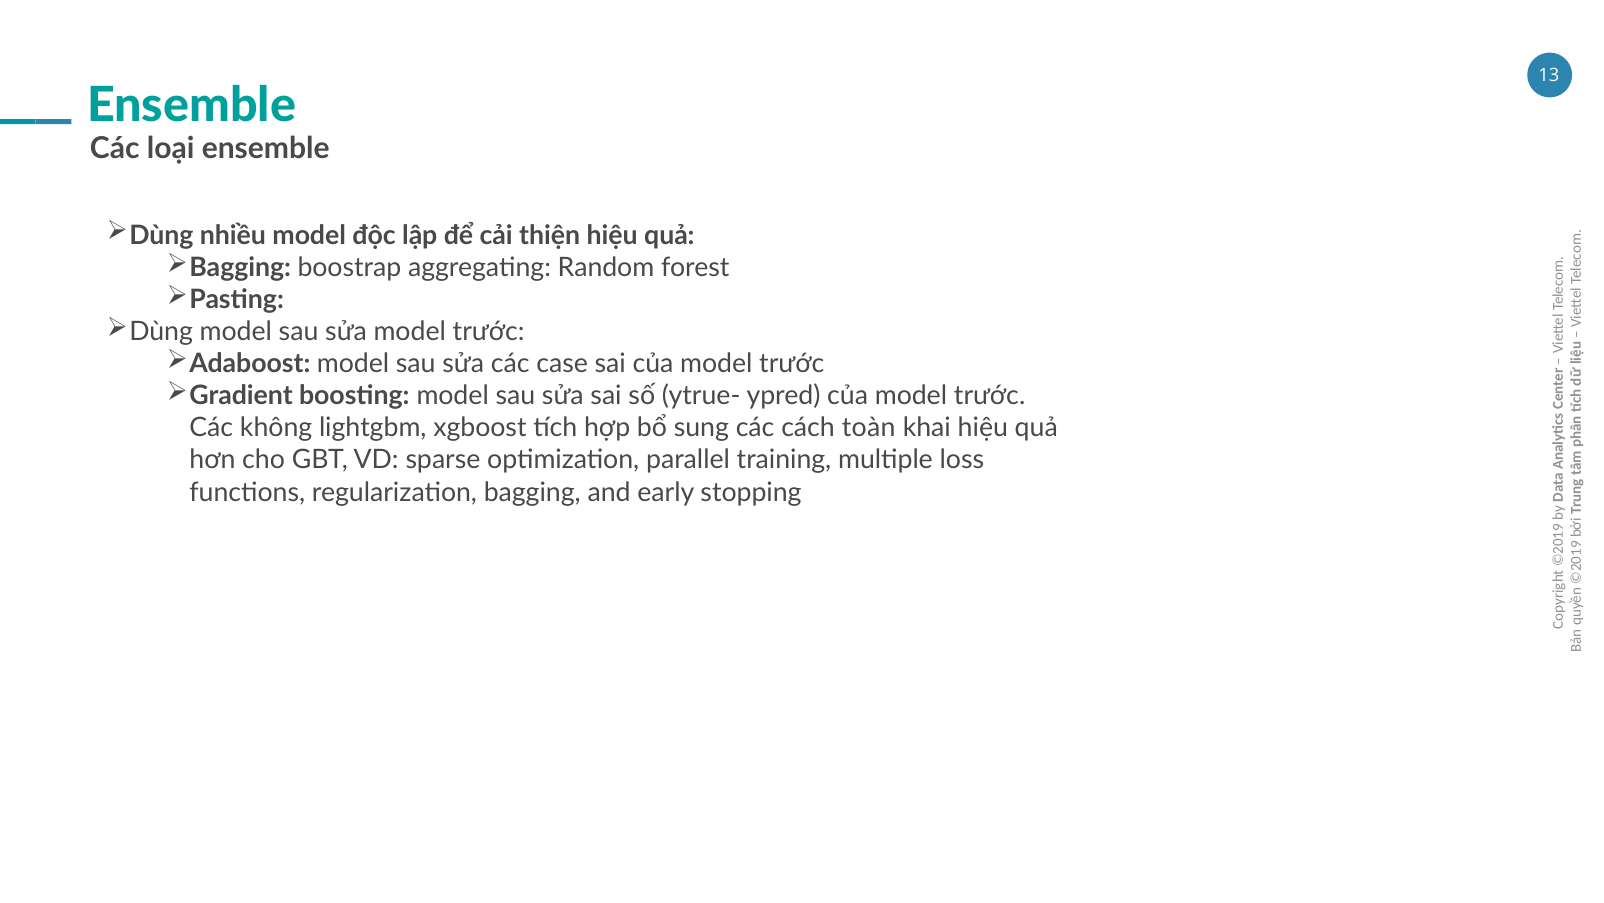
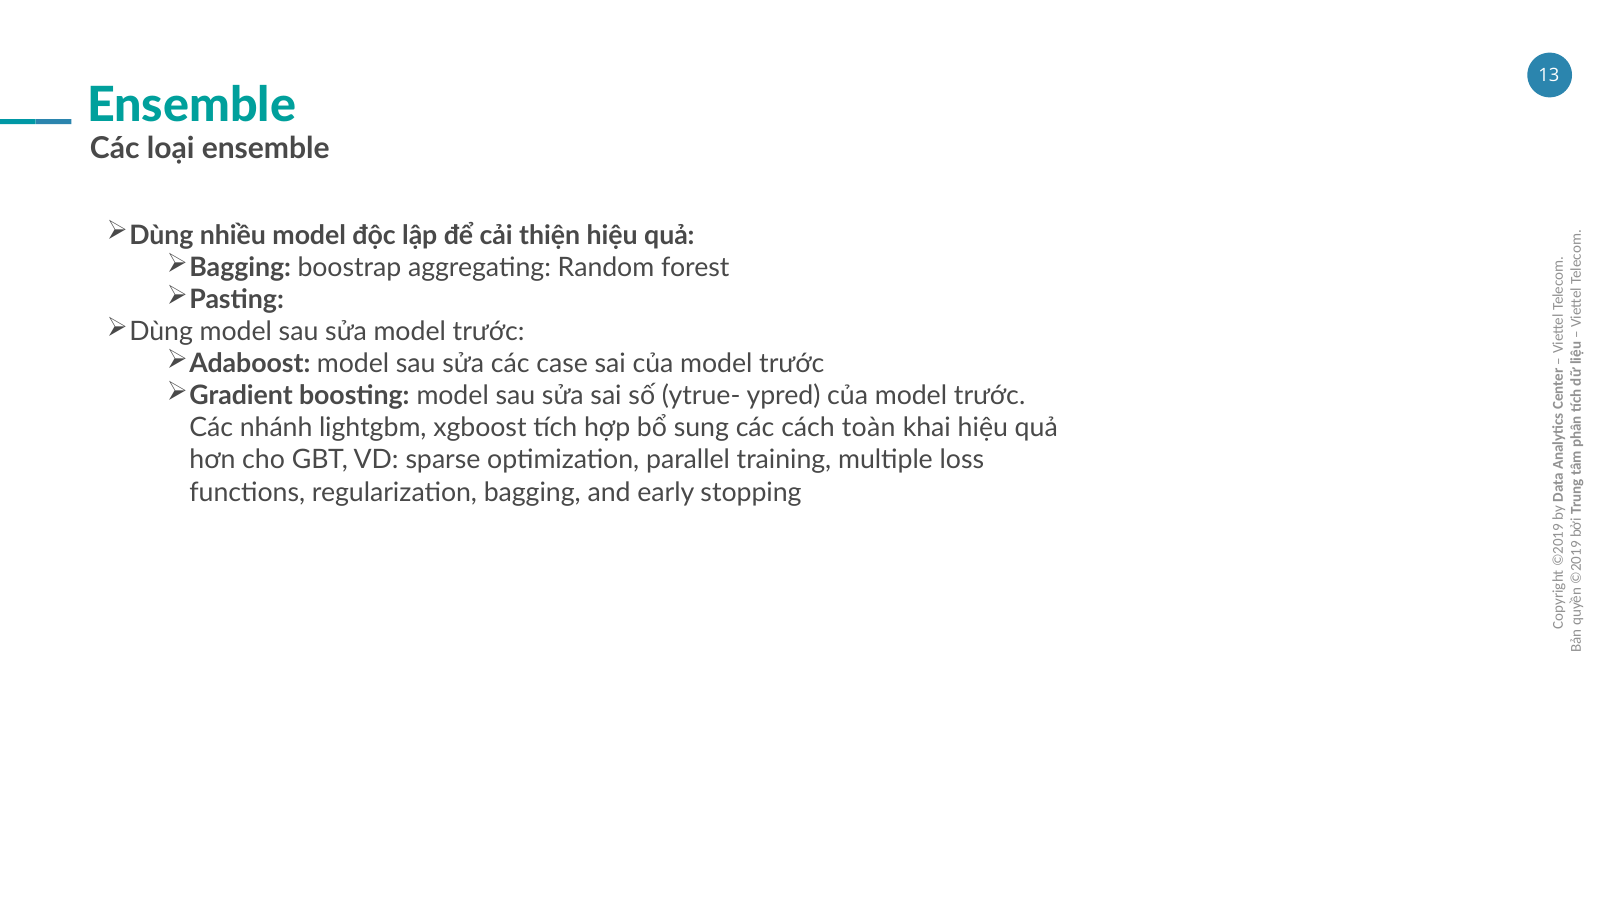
không: không -> nhánh
